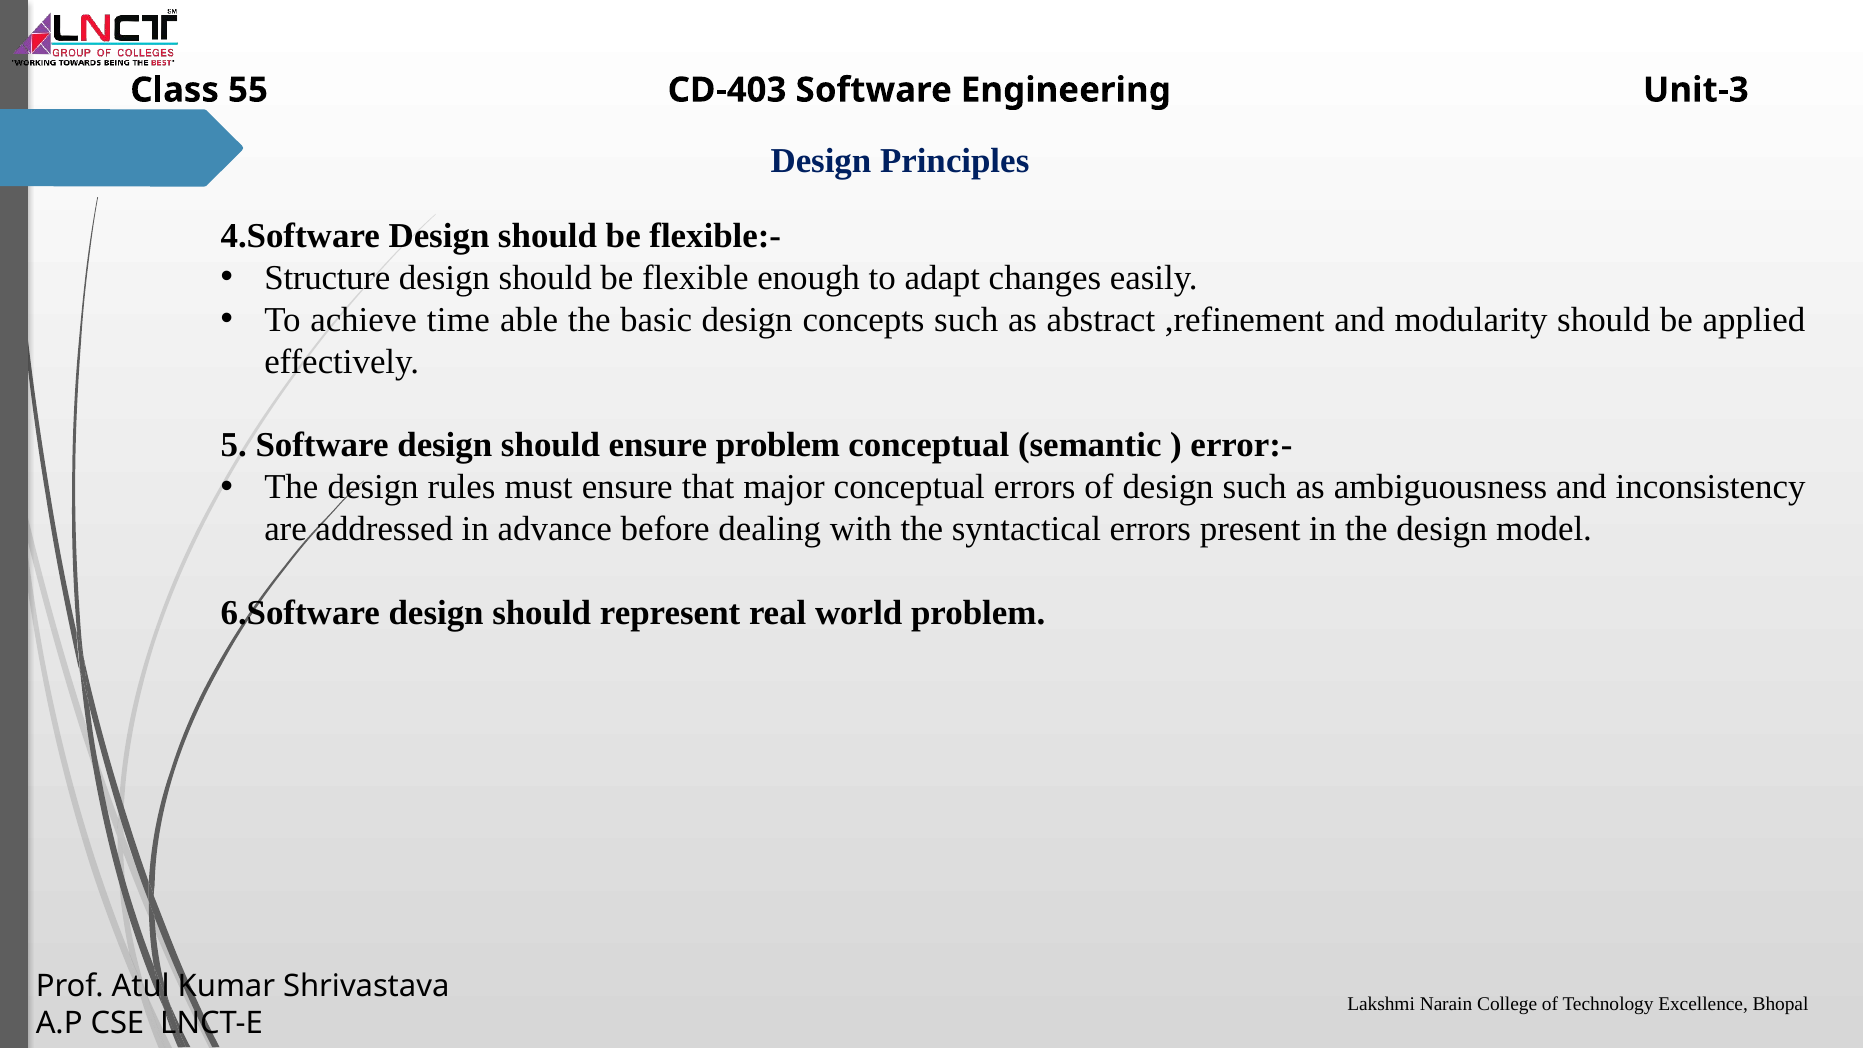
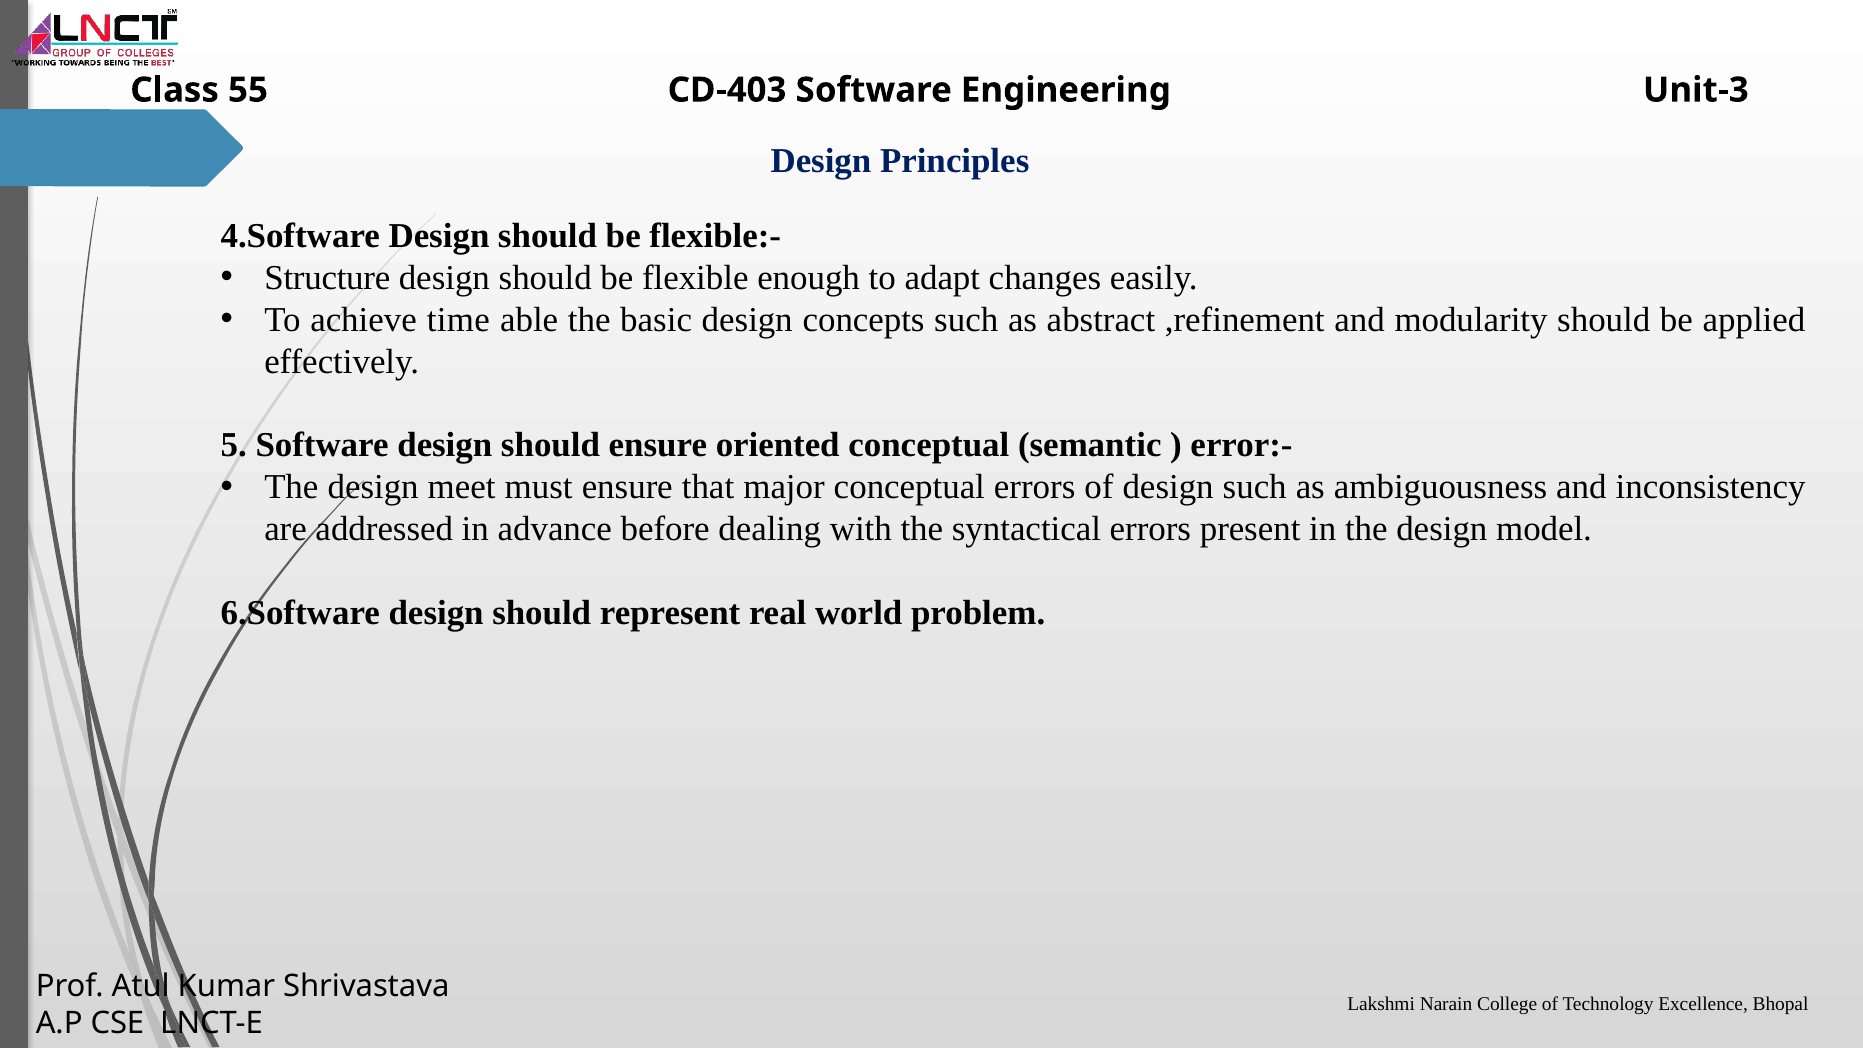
ensure problem: problem -> oriented
rules: rules -> meet
